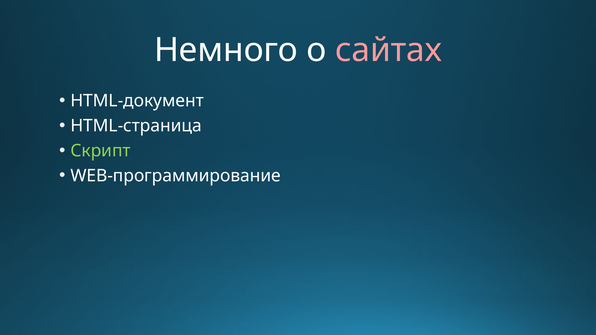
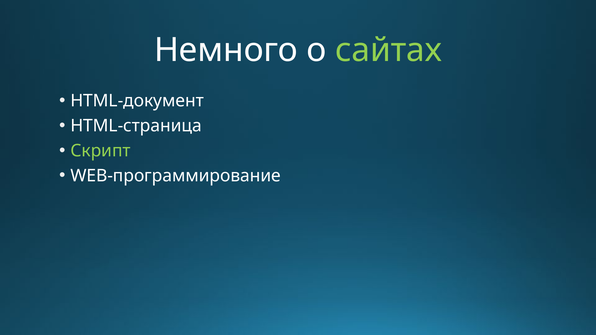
сайтах colour: pink -> light green
